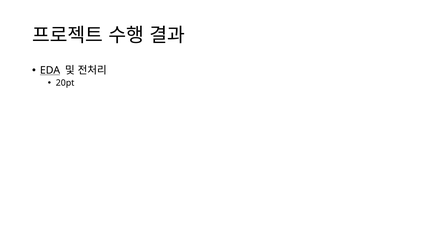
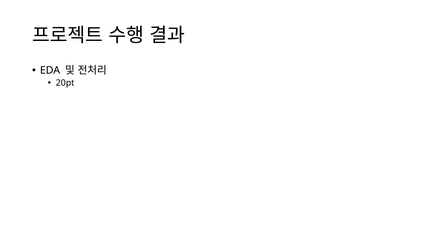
EDA underline: present -> none
